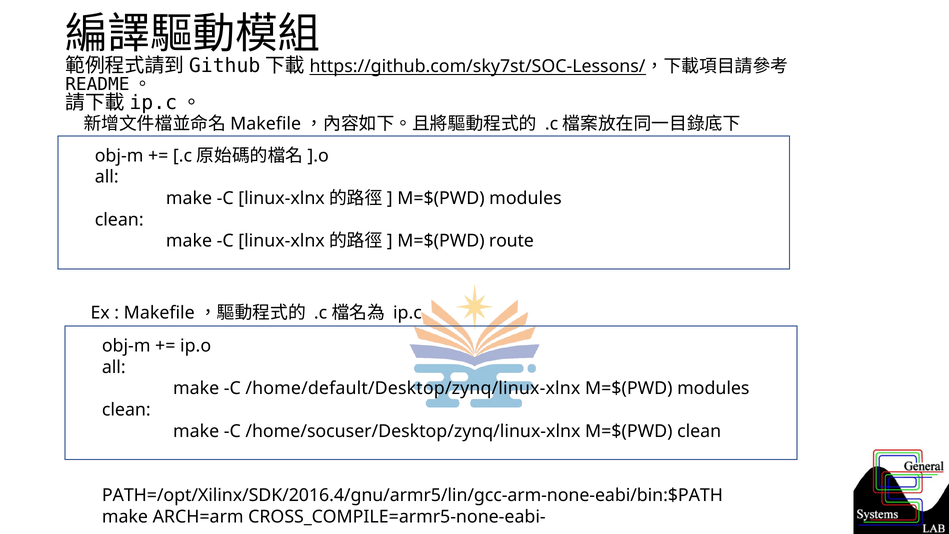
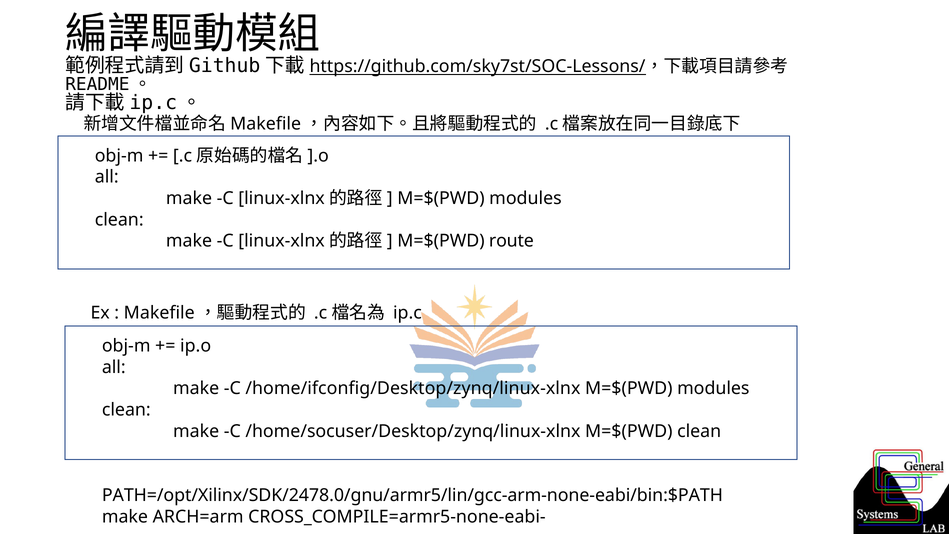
/home/default/Desktop/zynq/linux-xlnx: /home/default/Desktop/zynq/linux-xlnx -> /home/ifconfig/Desktop/zynq/linux-xlnx
PATH=/opt/Xilinx/SDK/2016.4/gnu/armr5/lin/gcc-arm-none-eabi/bin:$PATH: PATH=/opt/Xilinx/SDK/2016.4/gnu/armr5/lin/gcc-arm-none-eabi/bin:$PATH -> PATH=/opt/Xilinx/SDK/2478.0/gnu/armr5/lin/gcc-arm-none-eabi/bin:$PATH
